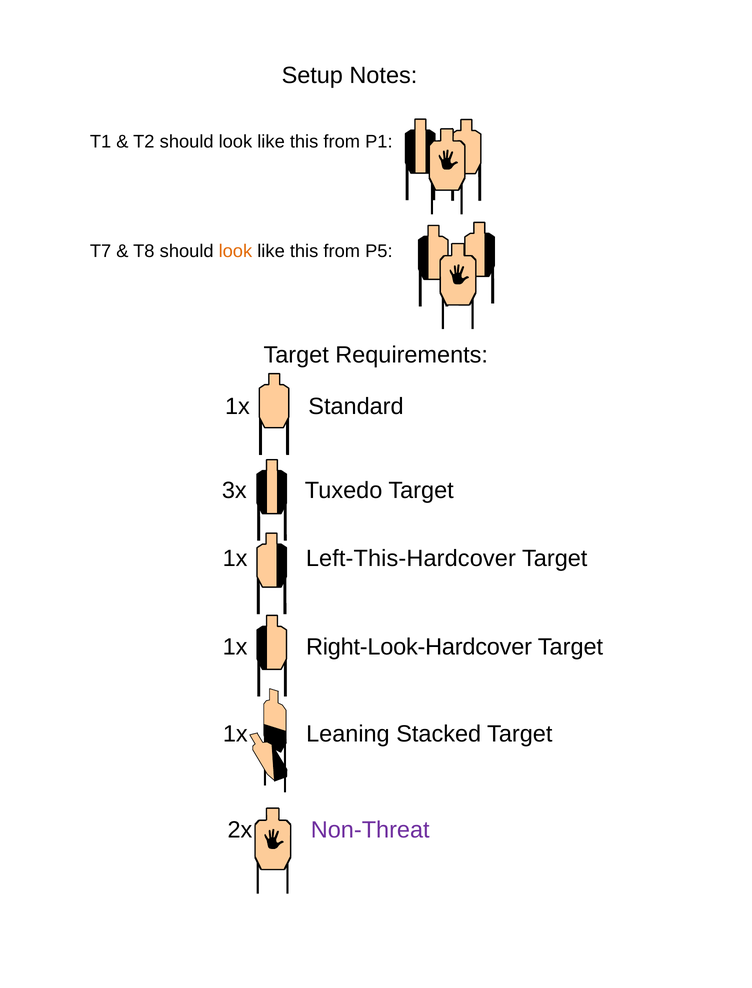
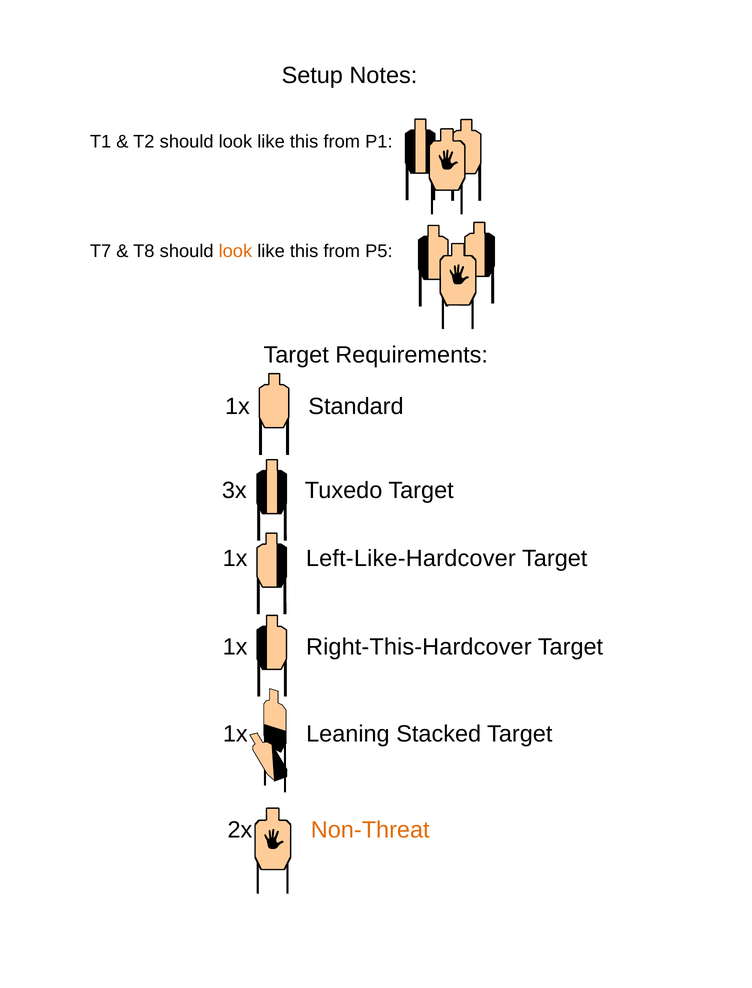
Left-This-Hardcover: Left-This-Hardcover -> Left-Like-Hardcover
Right-Look-Hardcover: Right-Look-Hardcover -> Right-This-Hardcover
Non-Threat colour: purple -> orange
